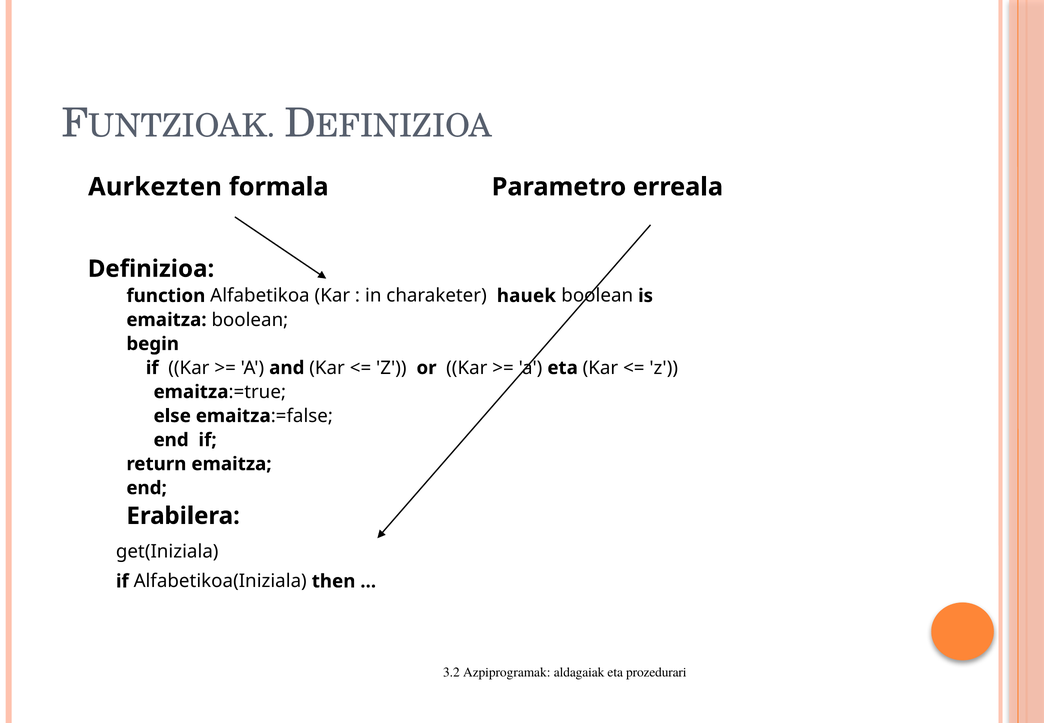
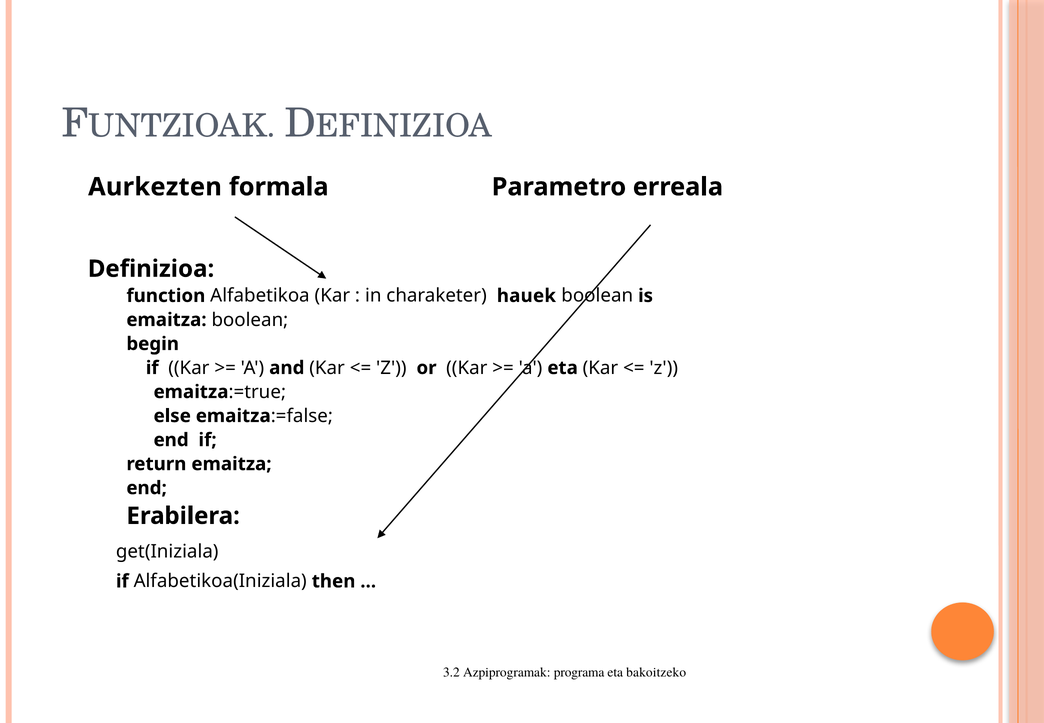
aldagaiak: aldagaiak -> programa
prozedurari: prozedurari -> bakoitzeko
